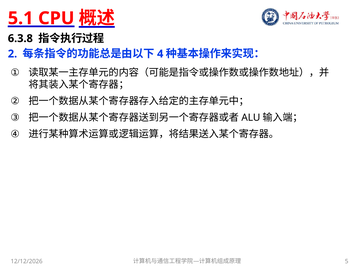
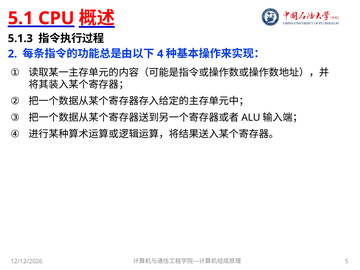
6.3.8: 6.3.8 -> 5.1.3
